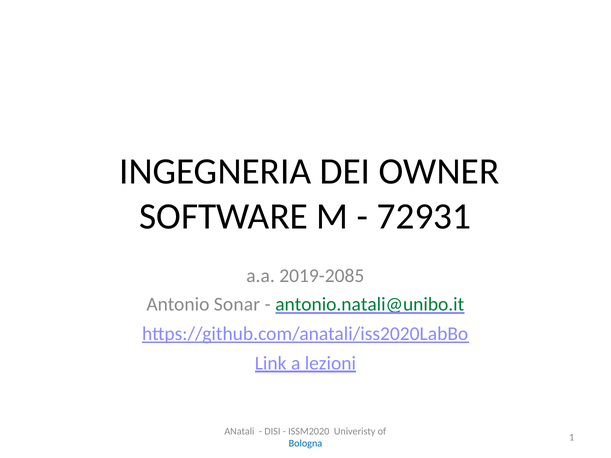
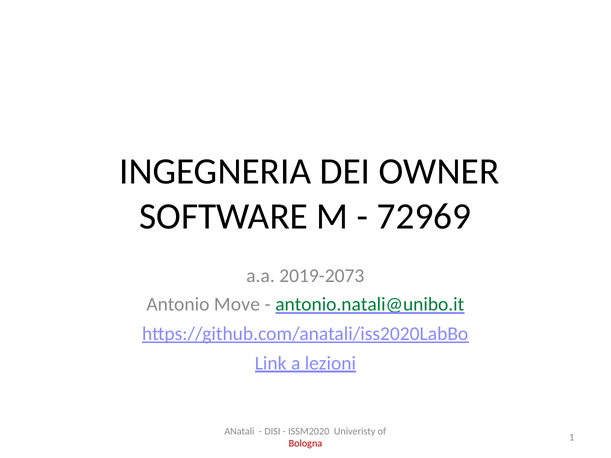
72931: 72931 -> 72969
2019-2085: 2019-2085 -> 2019-2073
Sonar: Sonar -> Move
Bologna colour: blue -> red
